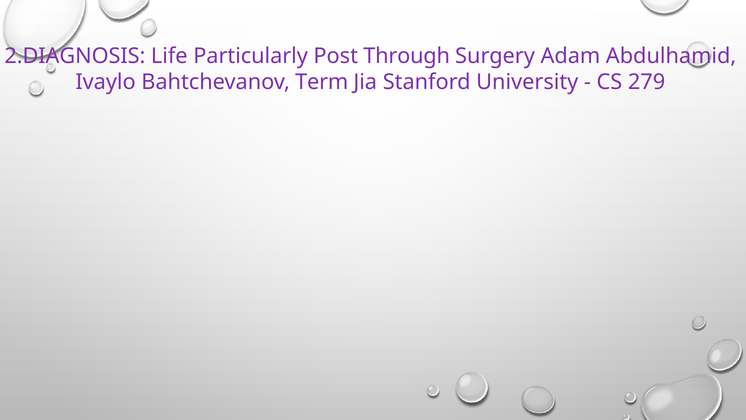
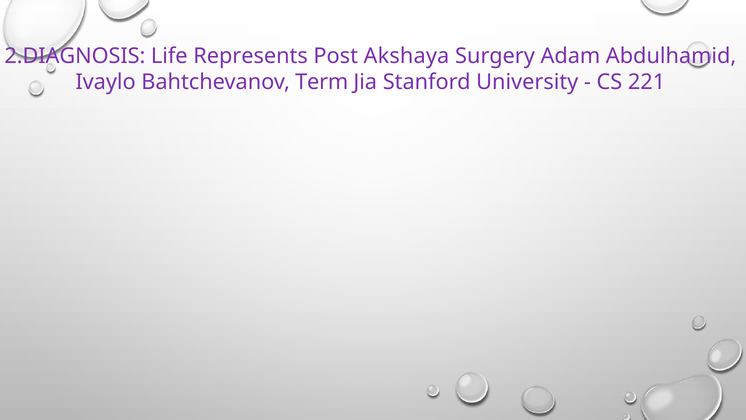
Particularly: Particularly -> Represents
Through: Through -> Akshaya
279: 279 -> 221
